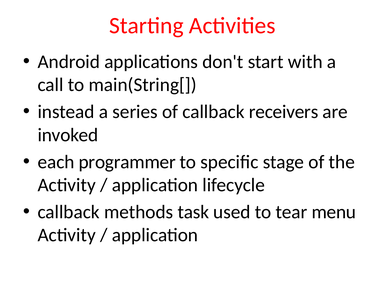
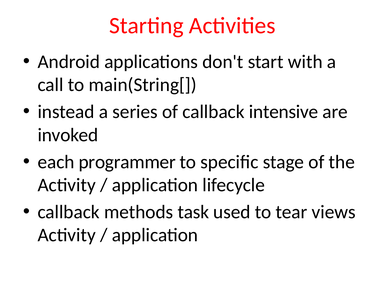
receivers: receivers -> intensive
menu: menu -> views
